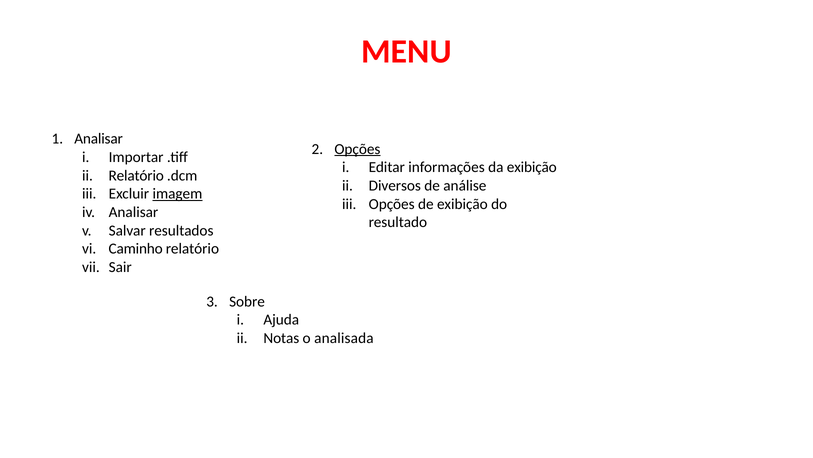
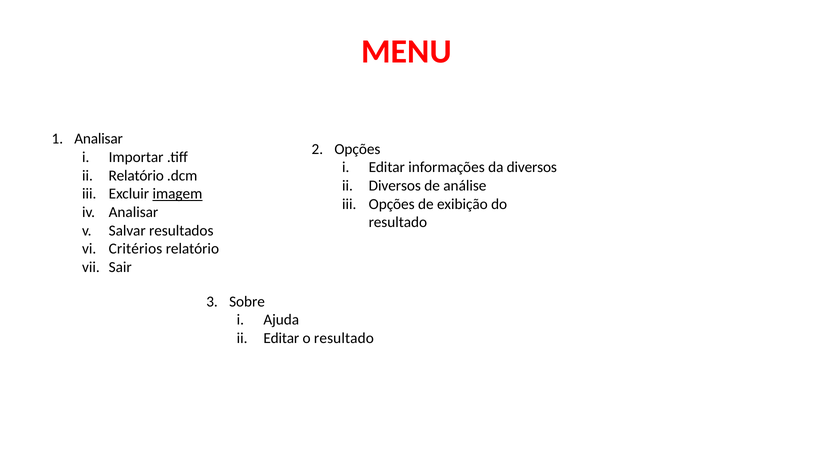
Opções at (357, 149) underline: present -> none
da exibição: exibição -> diversos
Caminho: Caminho -> Critérios
Notas at (281, 338): Notas -> Editar
o analisada: analisada -> resultado
